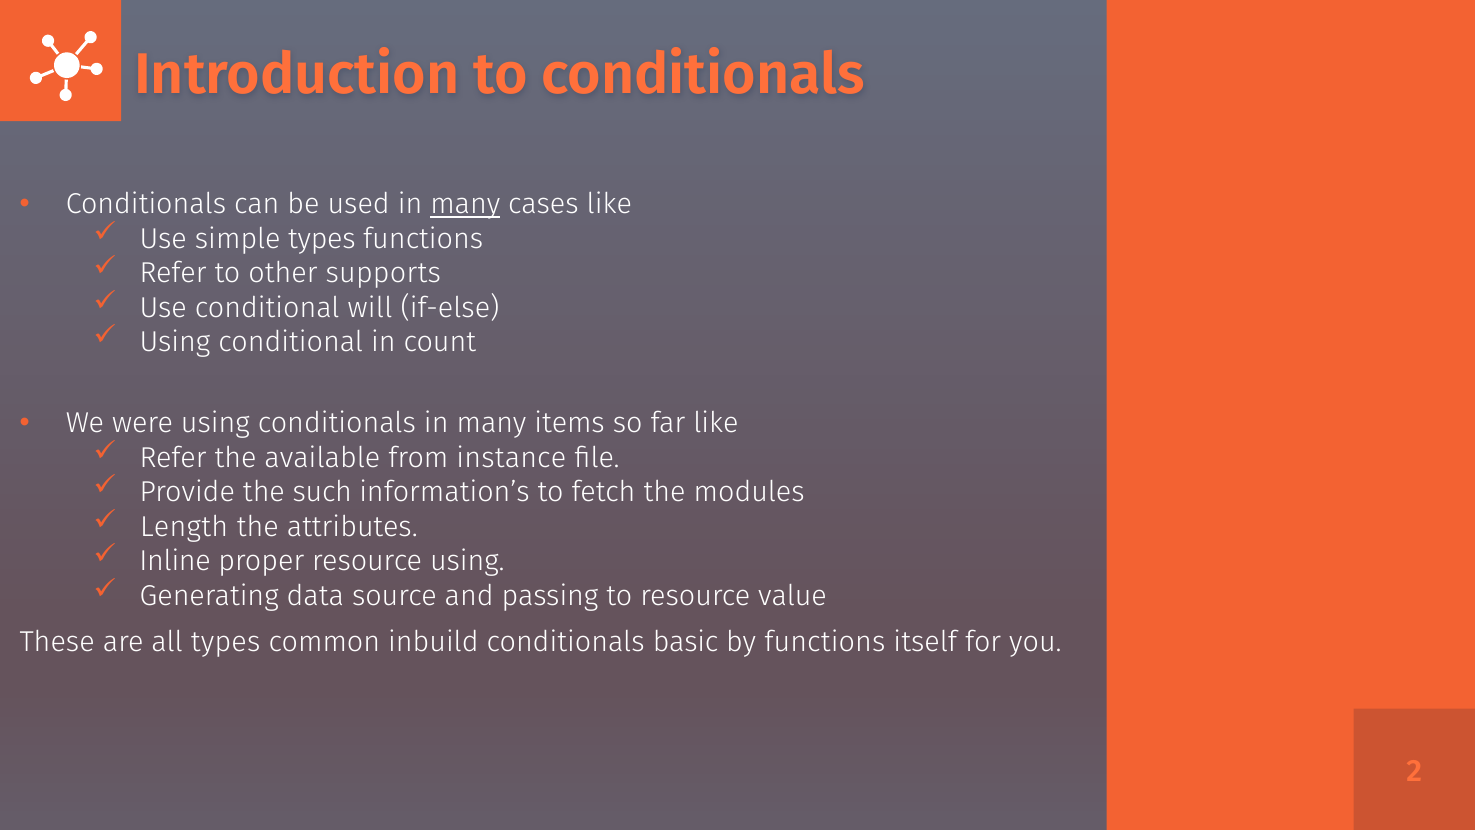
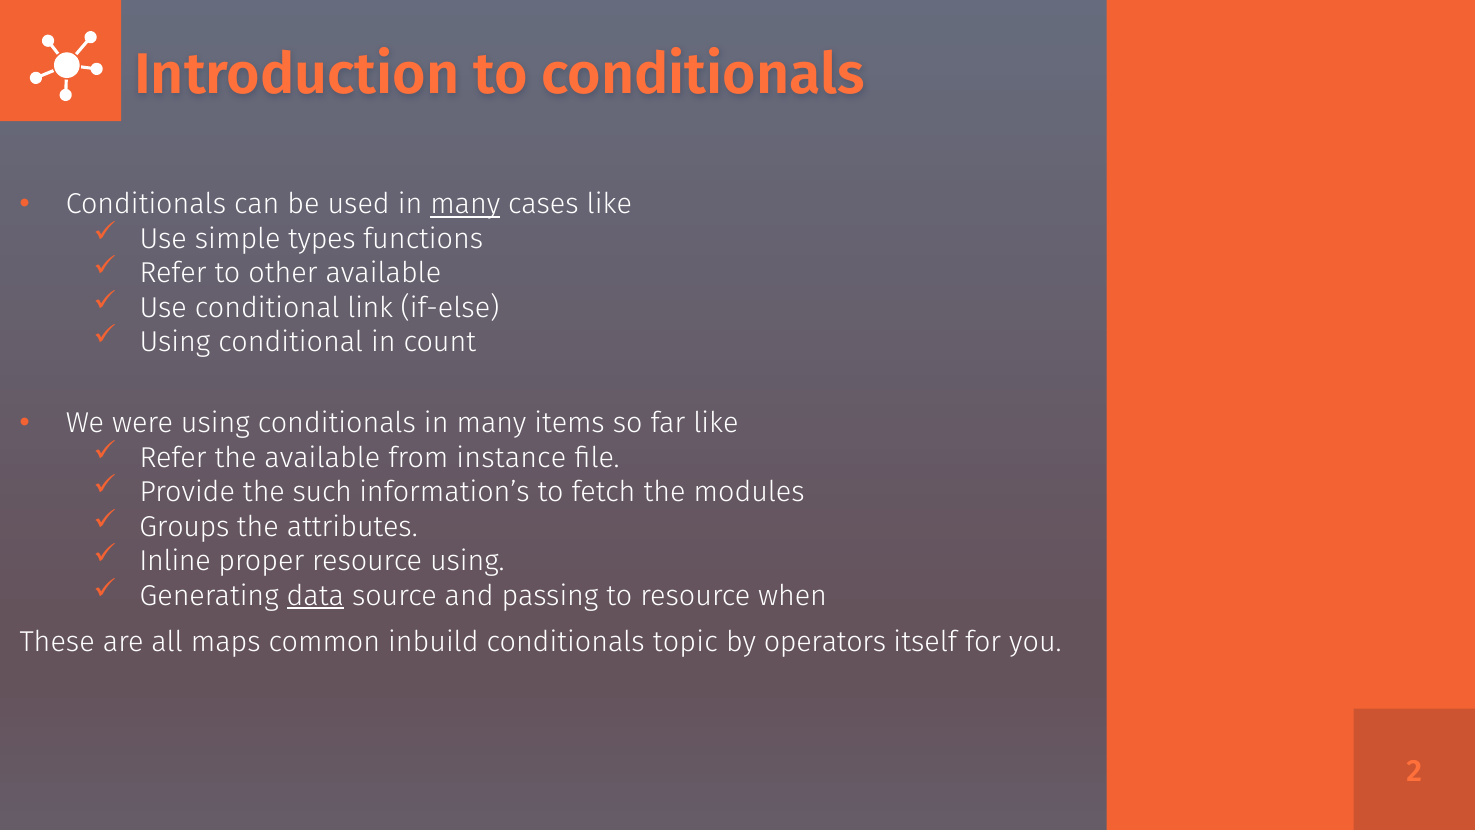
other supports: supports -> available
will: will -> link
Length: Length -> Groups
data underline: none -> present
value: value -> when
all types: types -> maps
basic: basic -> topic
by functions: functions -> operators
